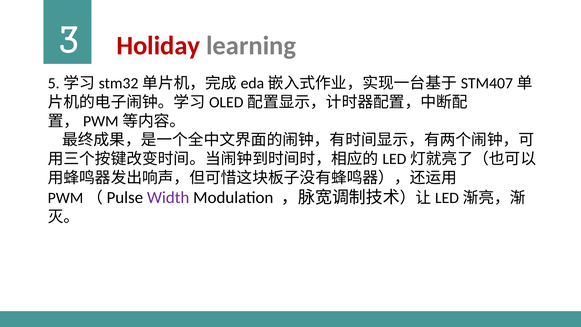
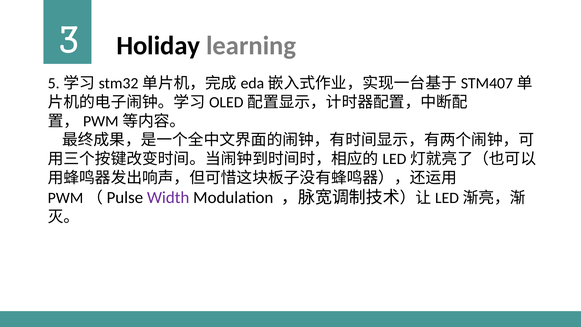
Holiday colour: red -> black
